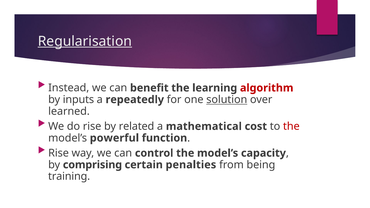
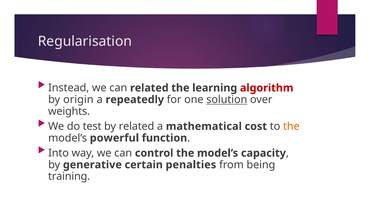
Regularisation underline: present -> none
can benefit: benefit -> related
inputs: inputs -> origin
learned: learned -> weights
do rise: rise -> test
the at (291, 126) colour: red -> orange
Rise at (59, 153): Rise -> Into
comprising: comprising -> generative
